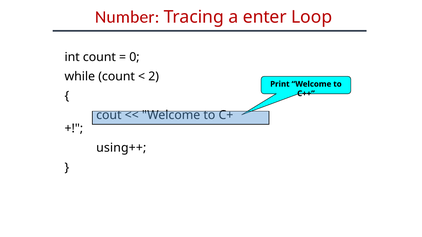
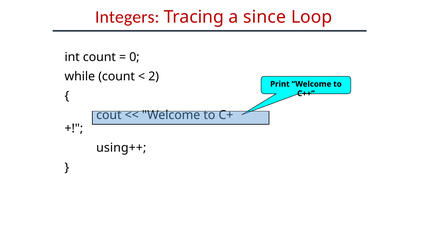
Number: Number -> Integers
enter: enter -> since
